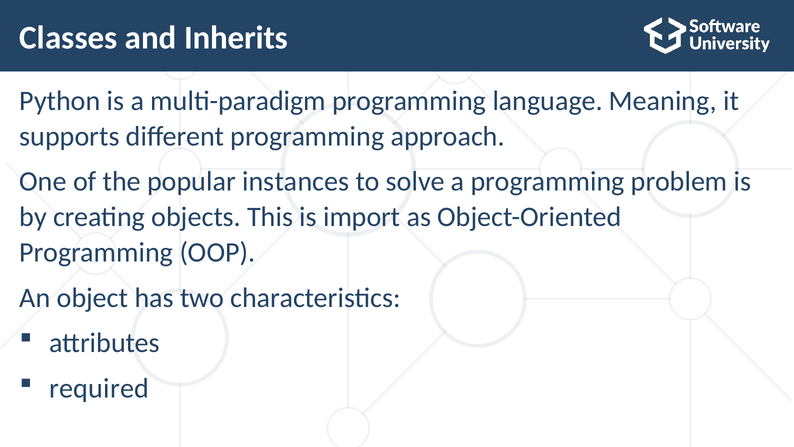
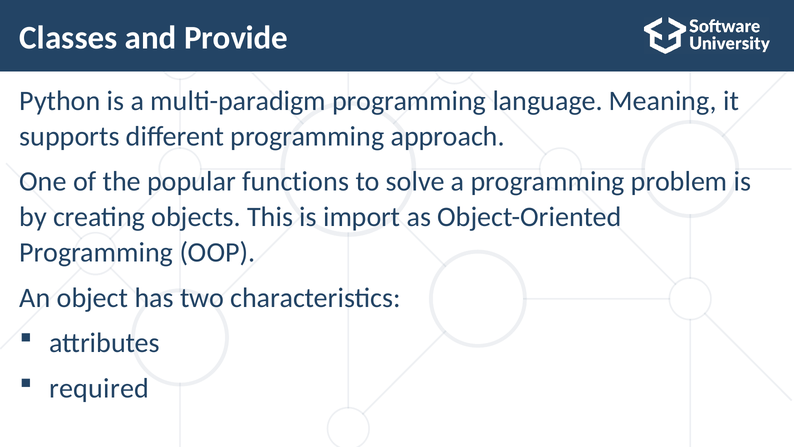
Inherits: Inherits -> Provide
instances: instances -> functions
